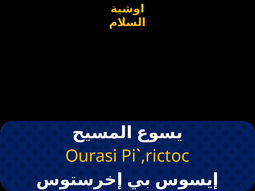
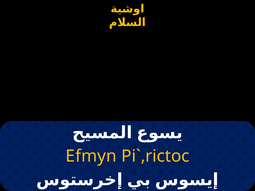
Ourasi: Ourasi -> Efmyn
